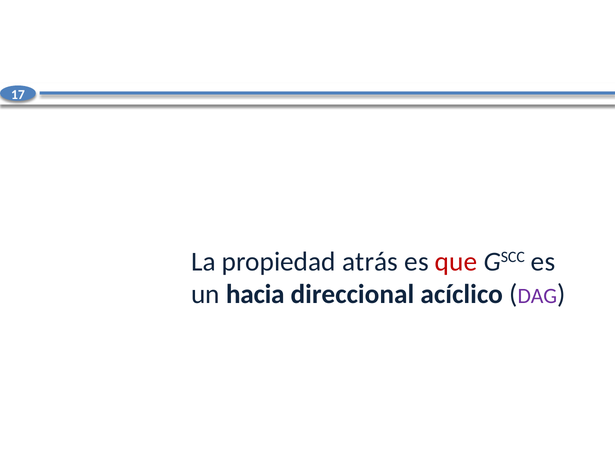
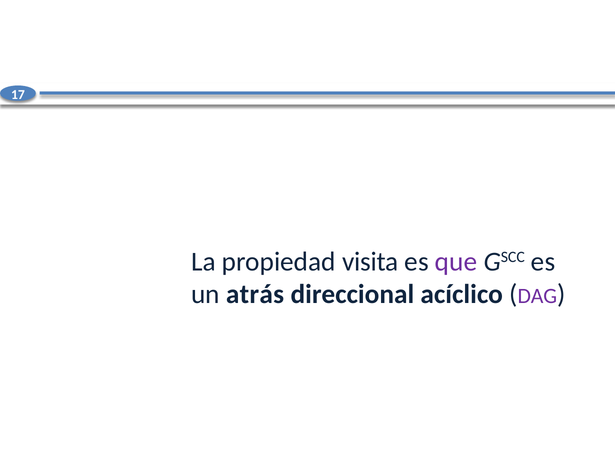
atrás: atrás -> visita
que colour: red -> purple
hacia: hacia -> atrás
